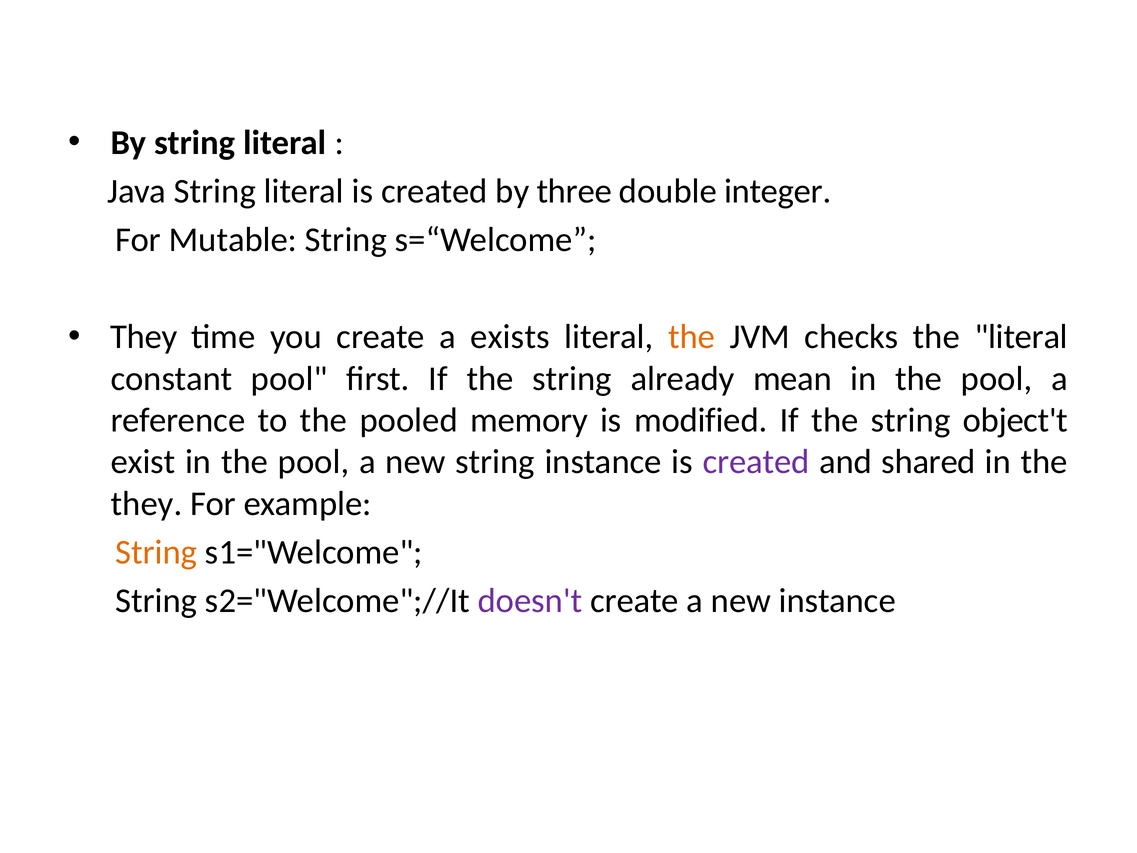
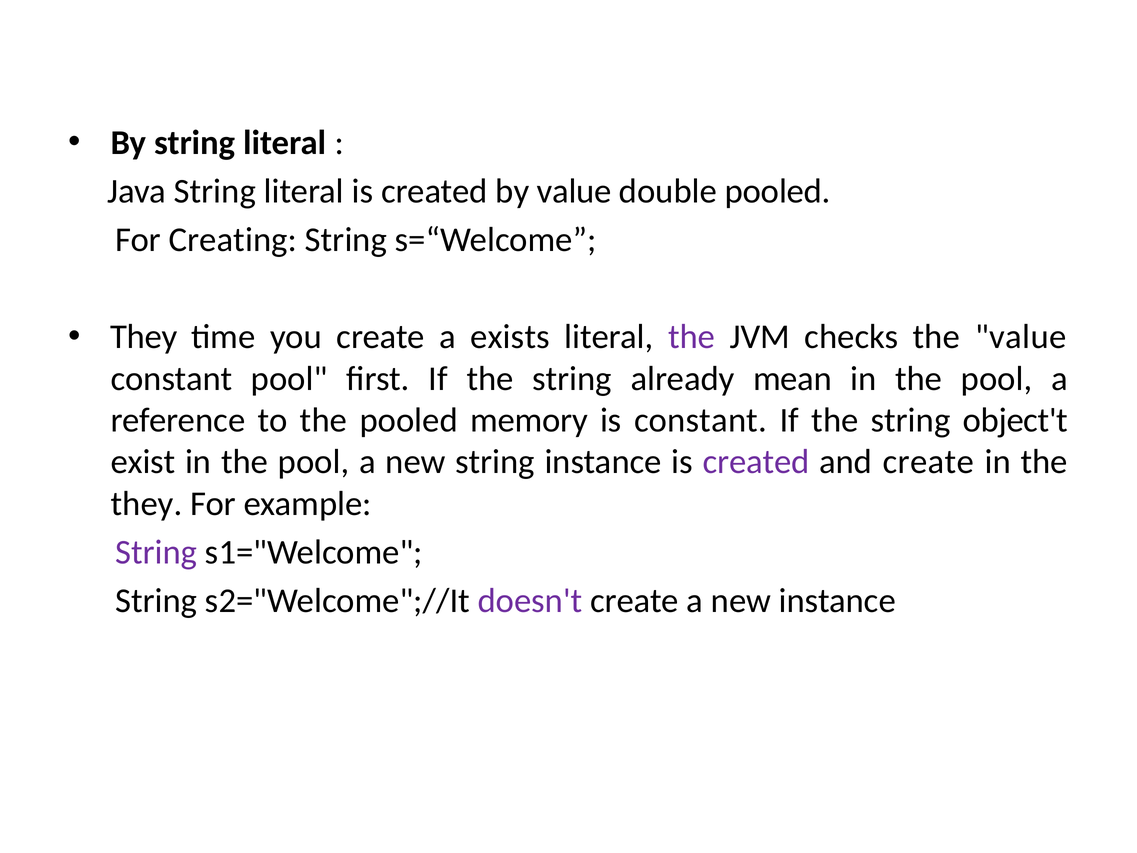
by three: three -> value
double integer: integer -> pooled
Mutable: Mutable -> Creating
the at (692, 337) colour: orange -> purple
the literal: literal -> value
is modified: modified -> constant
and shared: shared -> create
String at (156, 552) colour: orange -> purple
